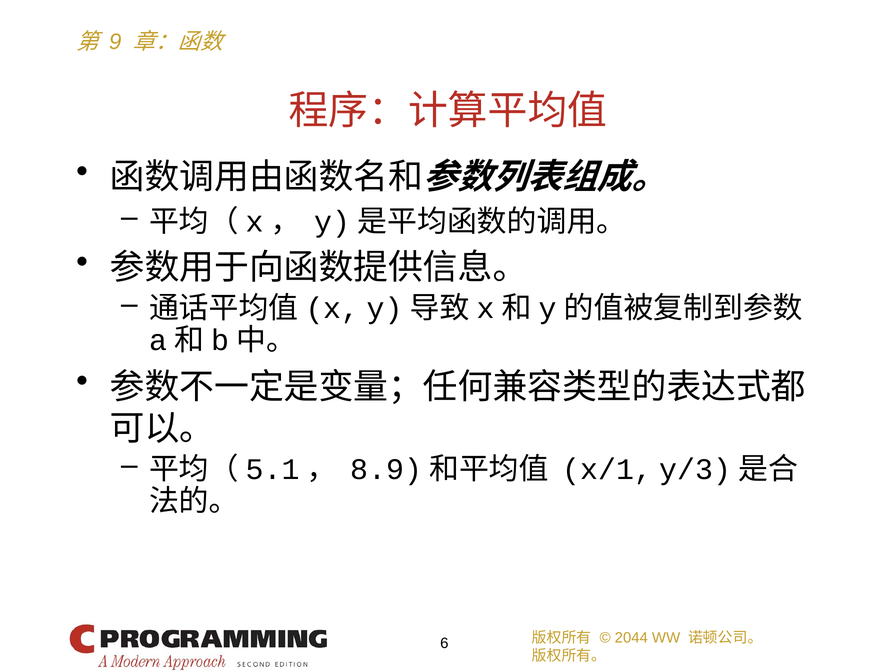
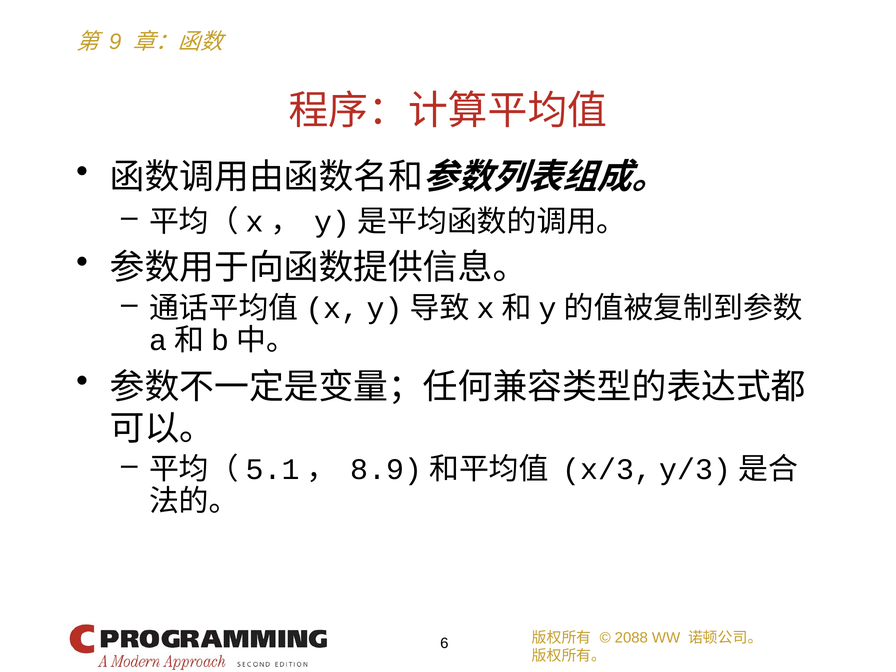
x/1: x/1 -> x/3
2044: 2044 -> 2088
